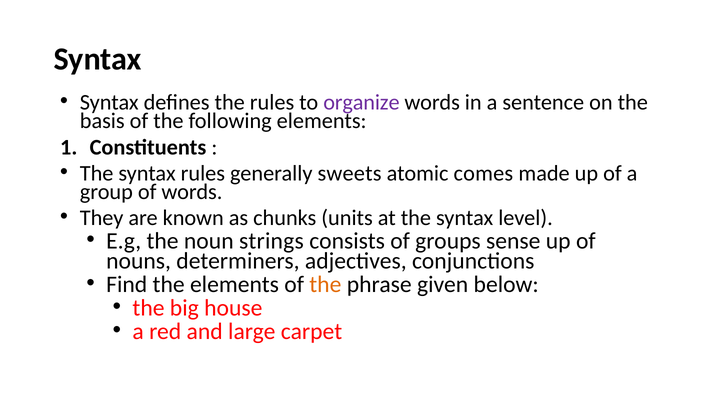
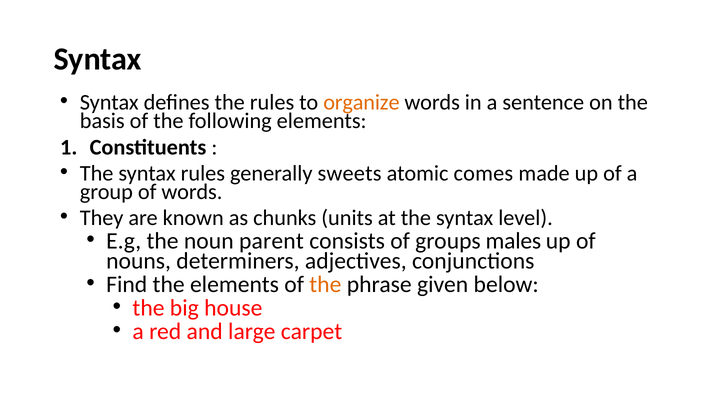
organize colour: purple -> orange
strings: strings -> parent
sense: sense -> males
